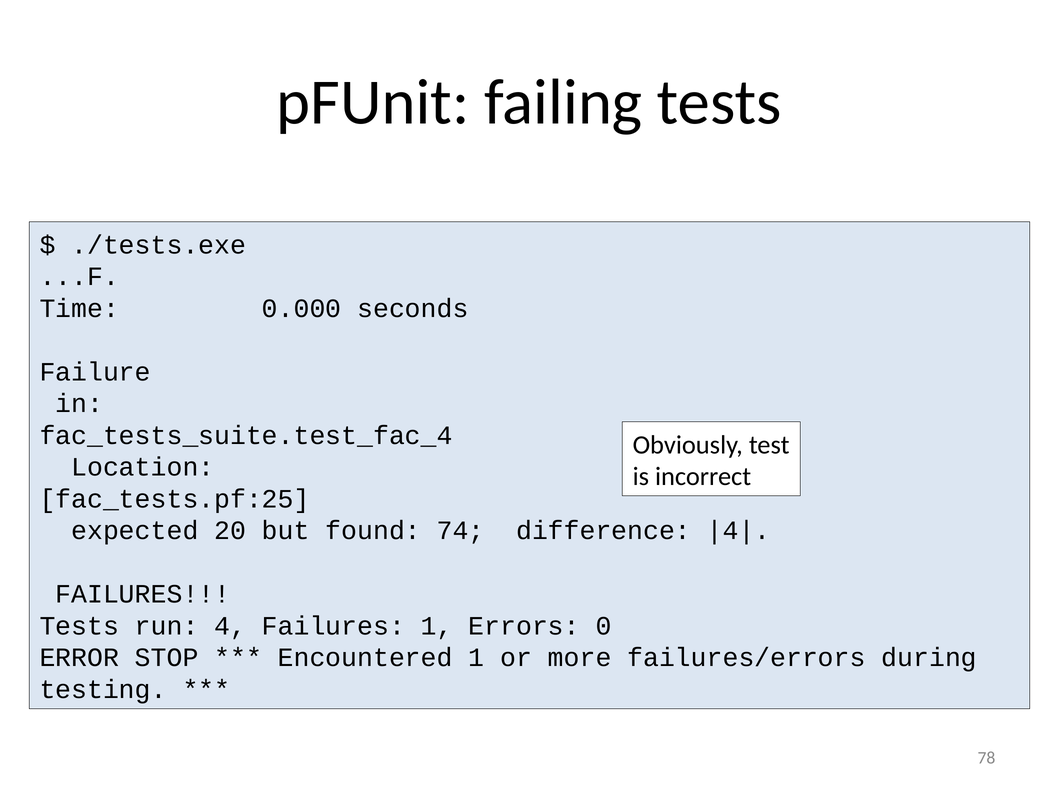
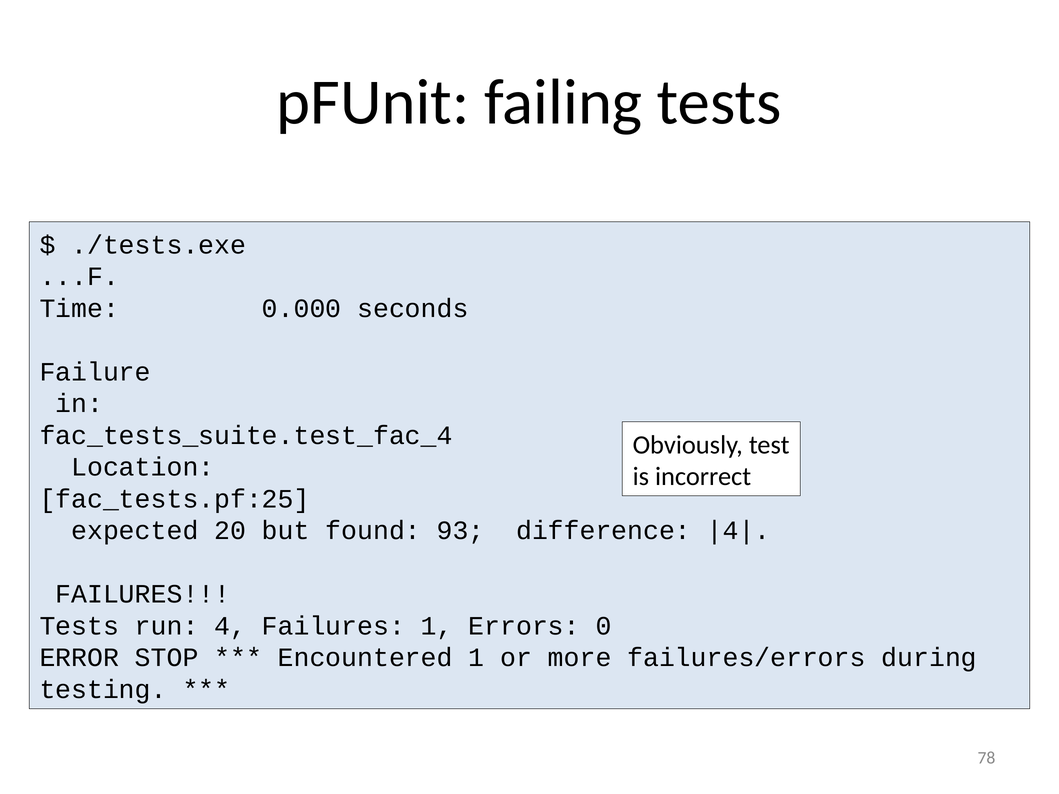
74: 74 -> 93
